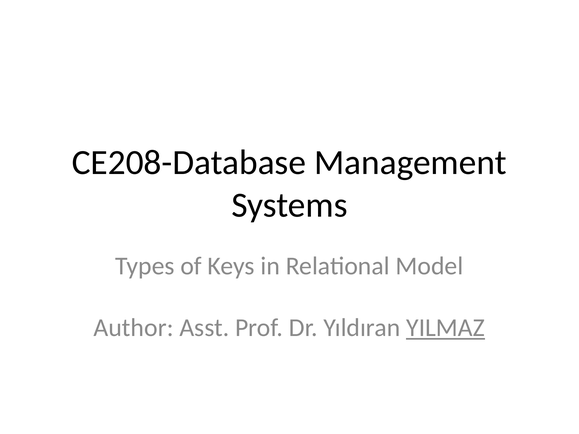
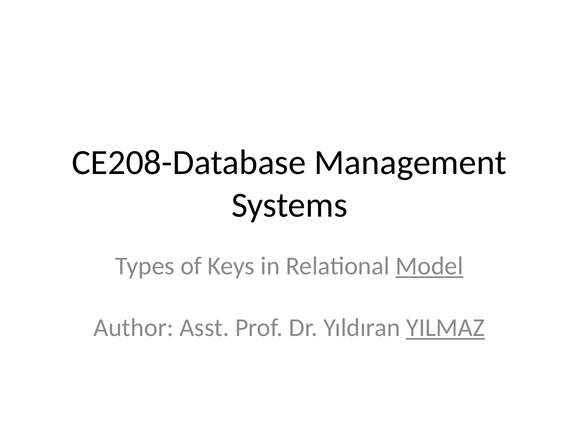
Model underline: none -> present
